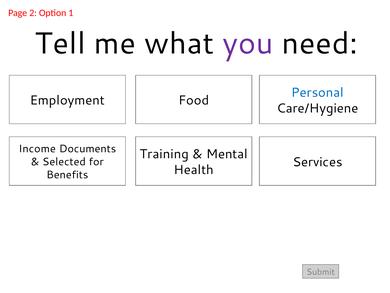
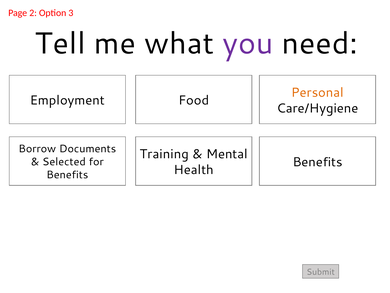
1: 1 -> 3
Personal colour: blue -> orange
Income: Income -> Borrow
Services at (317, 162): Services -> Benefits
